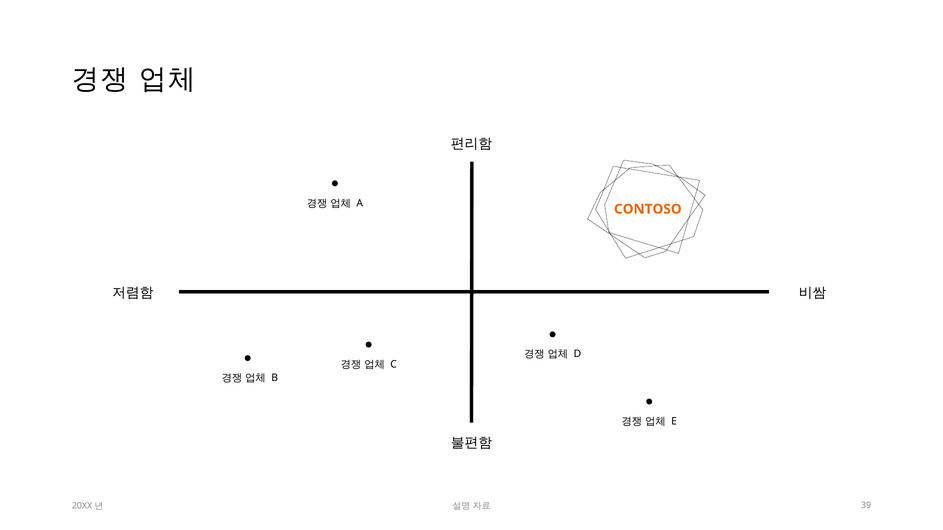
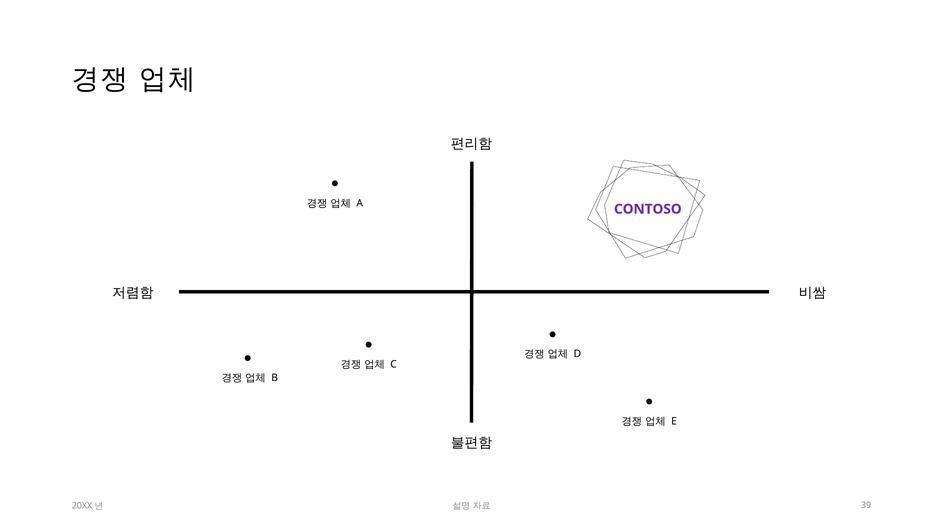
CONTOSO colour: orange -> purple
